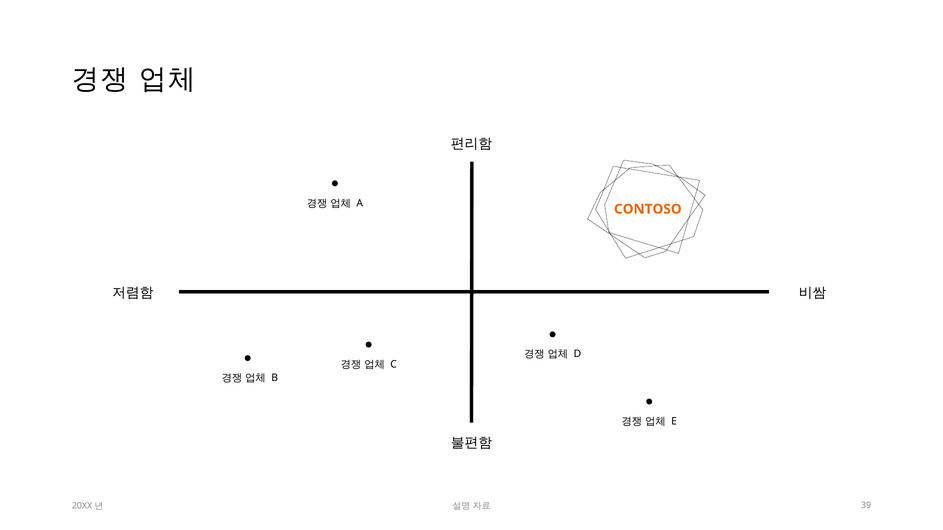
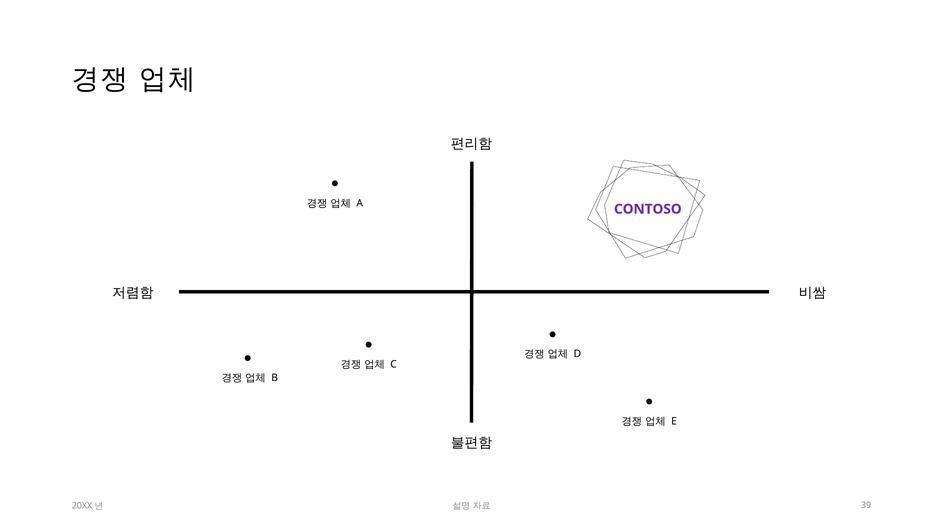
CONTOSO colour: orange -> purple
